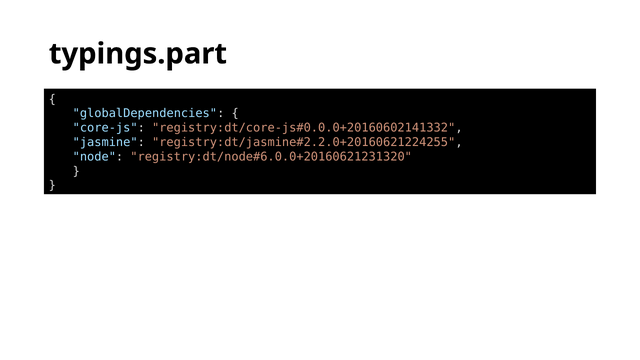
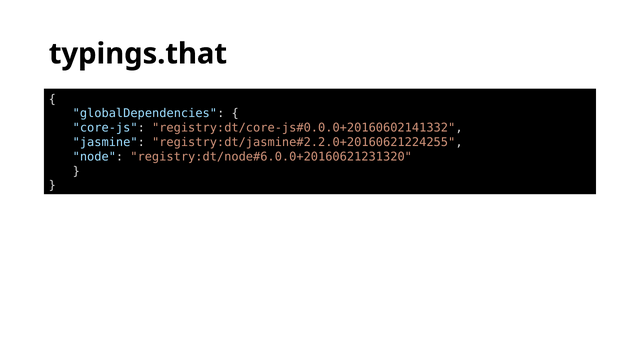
typings.part: typings.part -> typings.that
